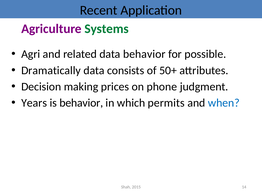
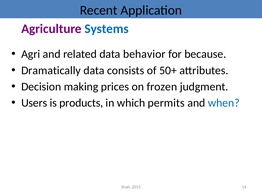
Systems colour: green -> blue
possible: possible -> because
phone: phone -> frozen
Years: Years -> Users
is behavior: behavior -> products
